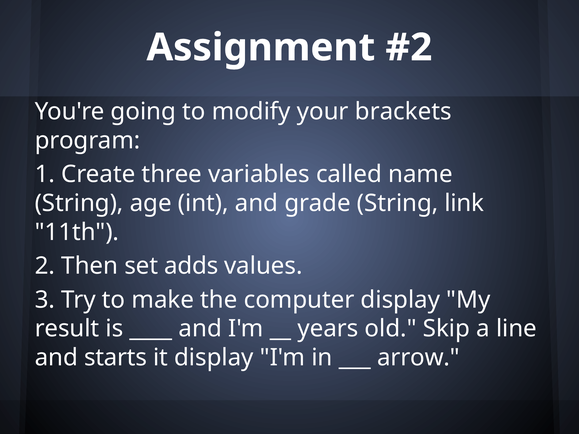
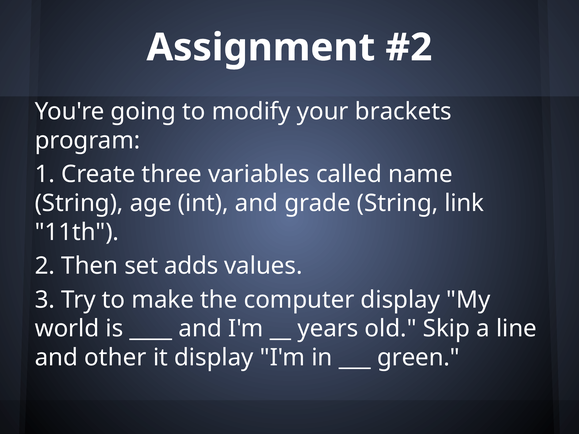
result: result -> world
starts: starts -> other
arrow: arrow -> green
